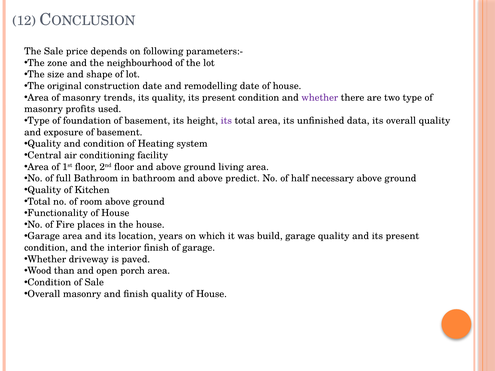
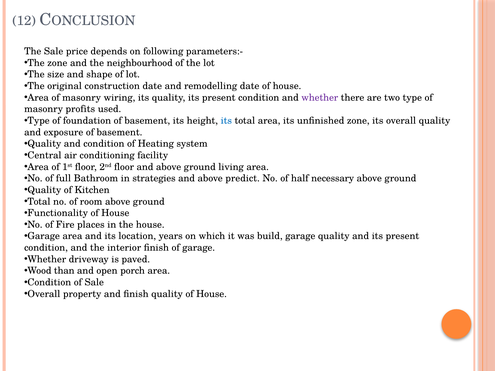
trends: trends -> wiring
its at (226, 121) colour: purple -> blue
unfinished data: data -> zone
in bathroom: bathroom -> strategies
Overall masonry: masonry -> property
